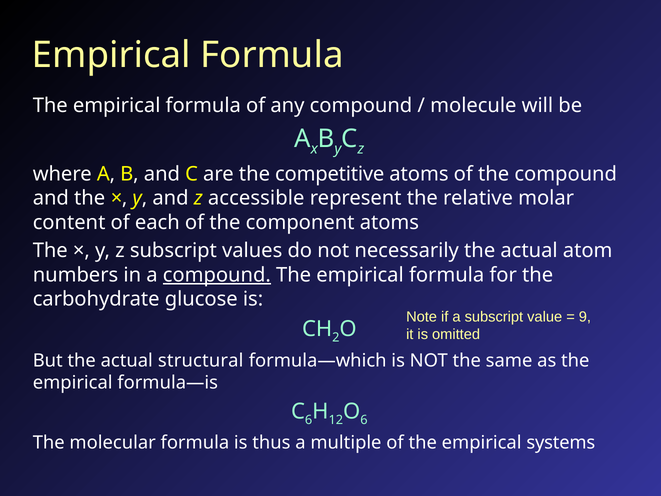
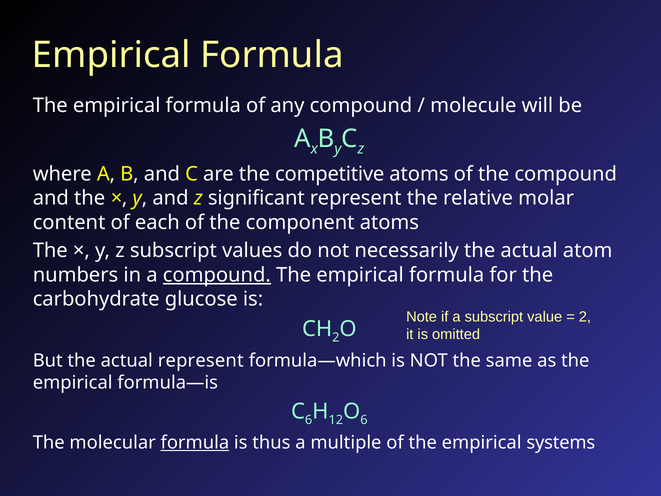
accessible: accessible -> significant
9 at (585, 317): 9 -> 2
actual structural: structural -> represent
formula at (195, 443) underline: none -> present
